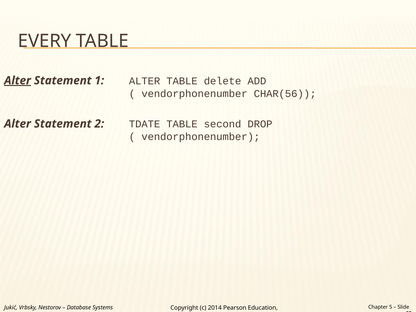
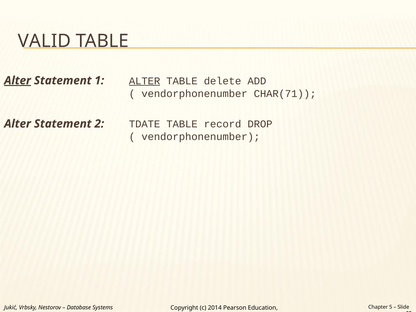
EVERY: EVERY -> VALID
ALTER at (145, 81) underline: none -> present
CHAR(56: CHAR(56 -> CHAR(71
second: second -> record
